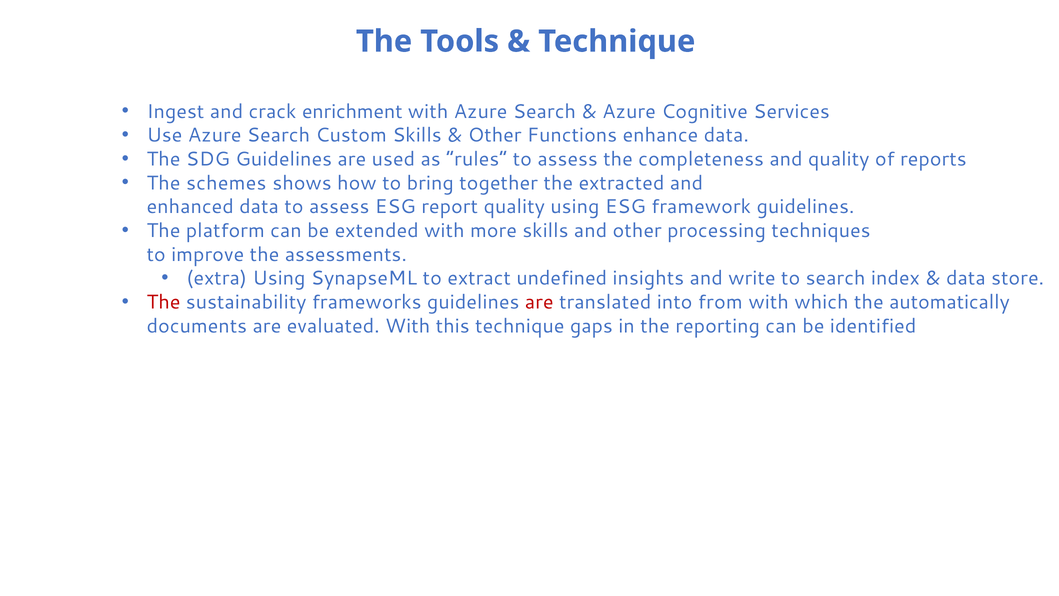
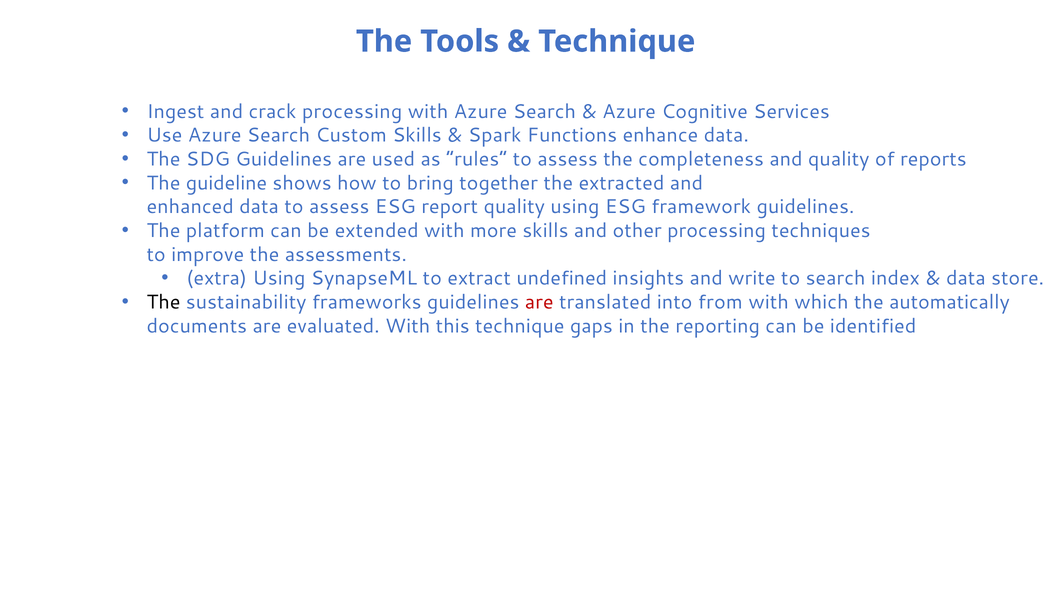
crack enrichment: enrichment -> processing
Other at (495, 135): Other -> Spark
schemes: schemes -> guideline
The at (164, 302) colour: red -> black
